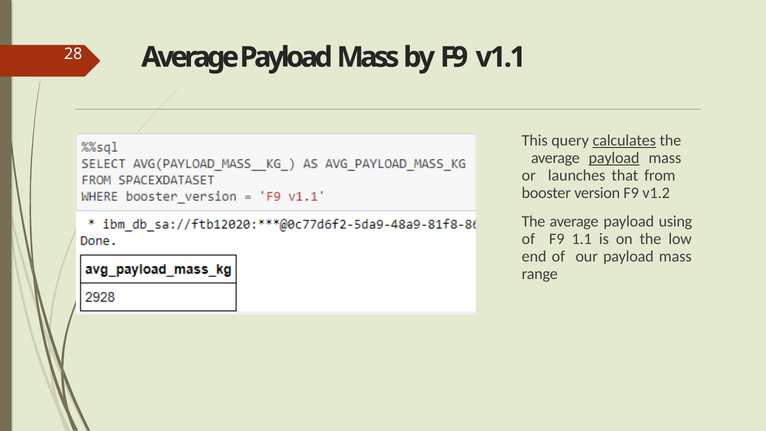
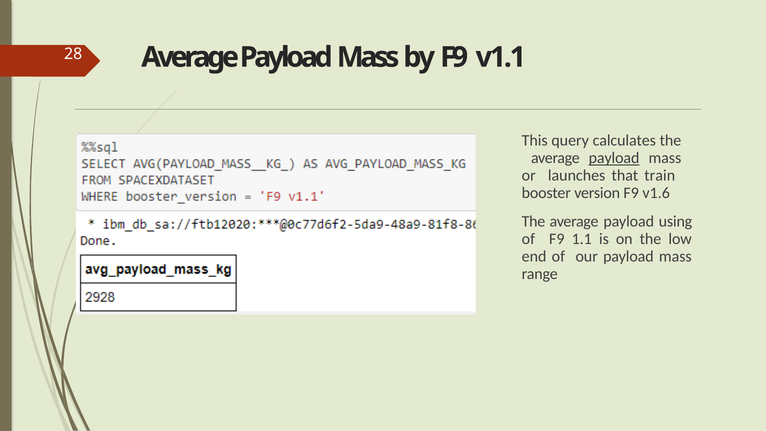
calculates underline: present -> none
from: from -> train
v1.2: v1.2 -> v1.6
